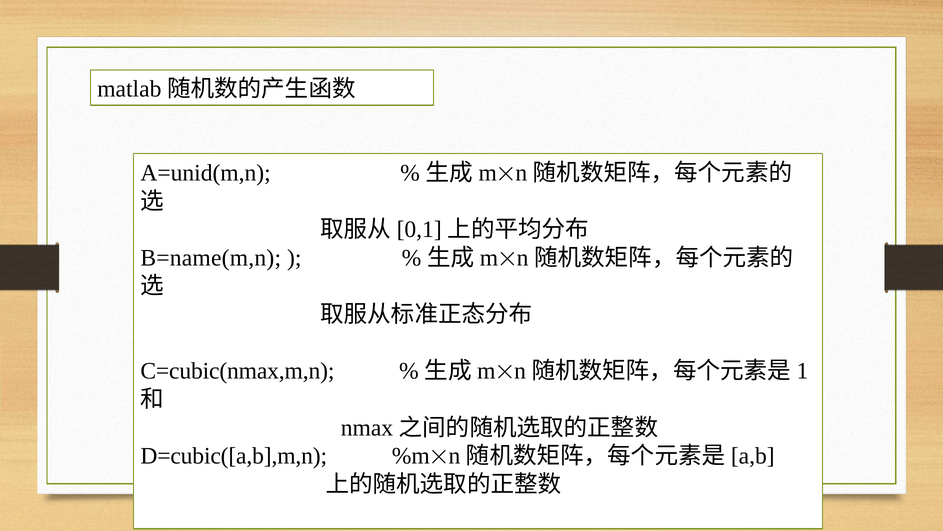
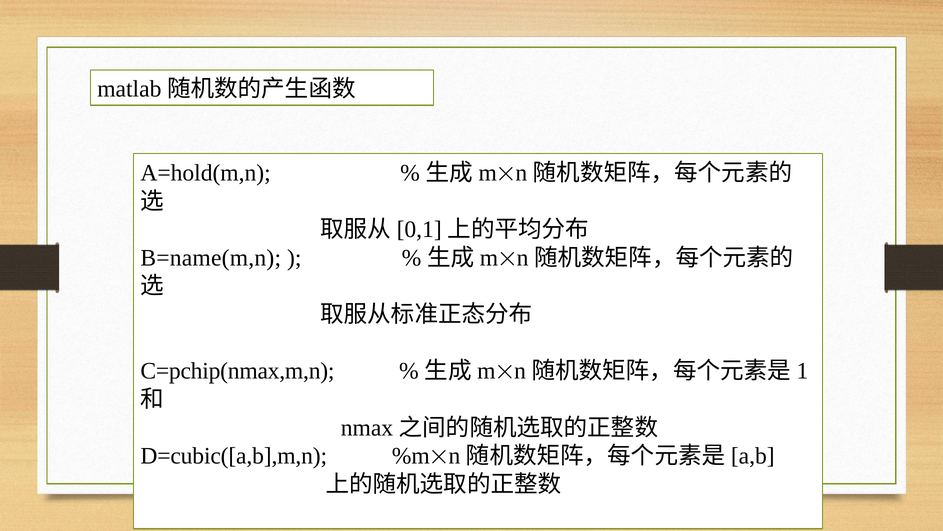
A=unid(m,n: A=unid(m,n -> A=hold(m,n
C=cubic(nmax,m,n: C=cubic(nmax,m,n -> C=pchip(nmax,m,n
